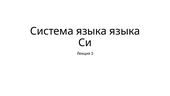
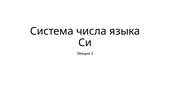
Система языка: языка -> числа
